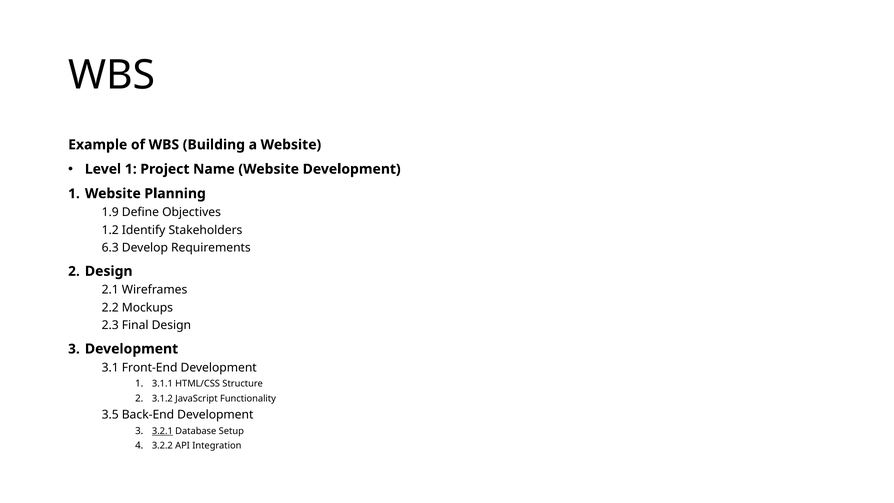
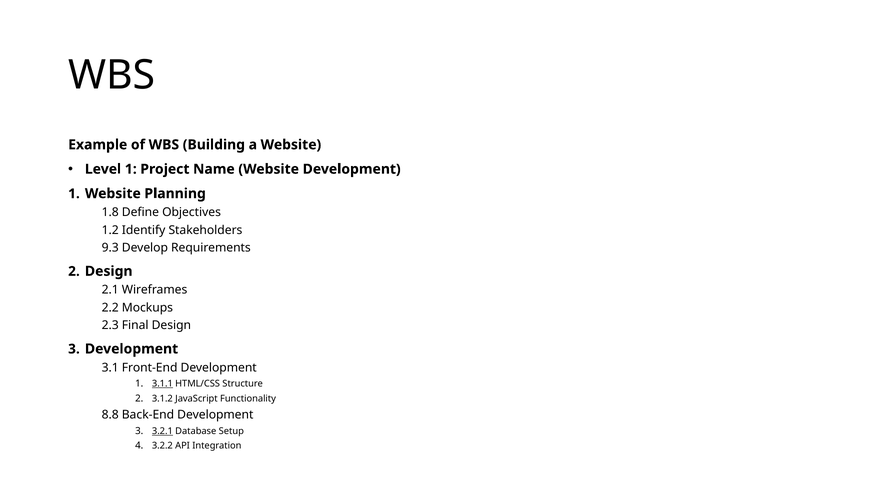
1.9: 1.9 -> 1.8
6.3: 6.3 -> 9.3
3.1.1 underline: none -> present
3.5: 3.5 -> 8.8
